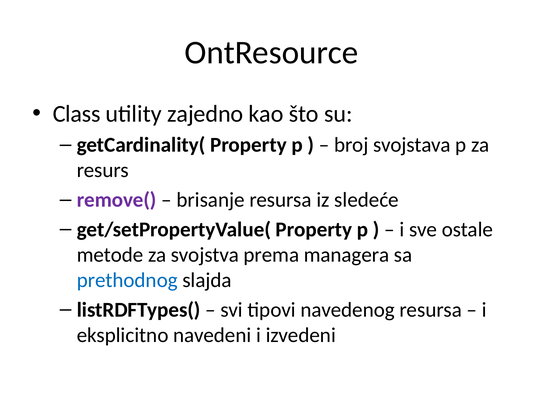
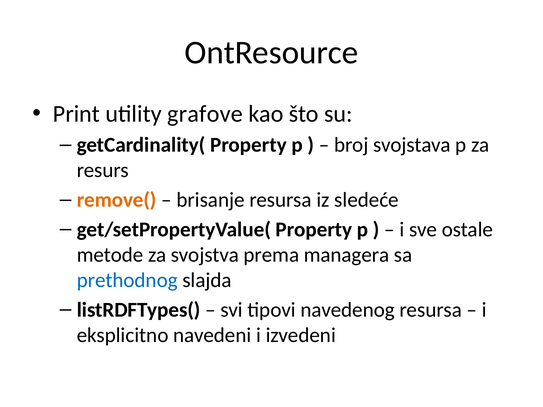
Class: Class -> Print
zajedno: zajedno -> grafove
remove( colour: purple -> orange
